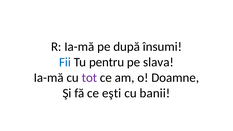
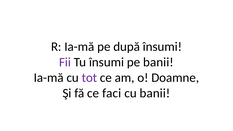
Fii colour: blue -> purple
Tu pentru: pentru -> însumi
pe slava: slava -> banii
eşti: eşti -> faci
